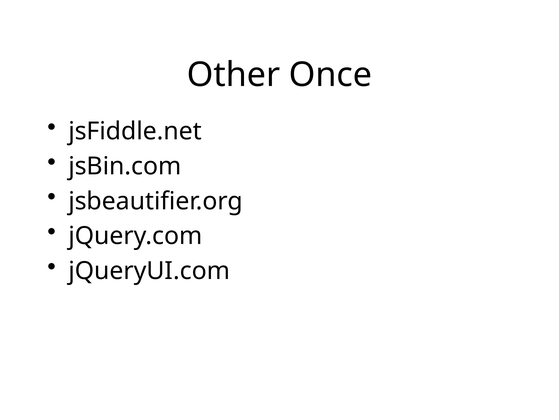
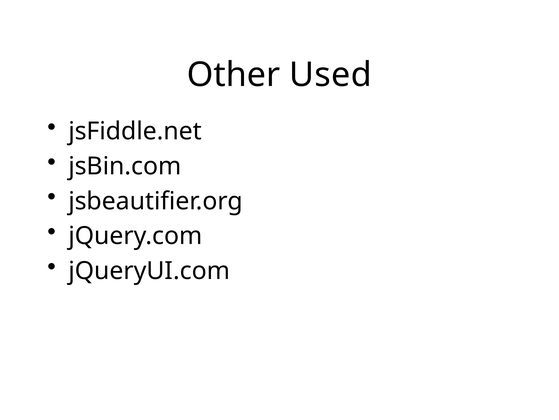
Once: Once -> Used
